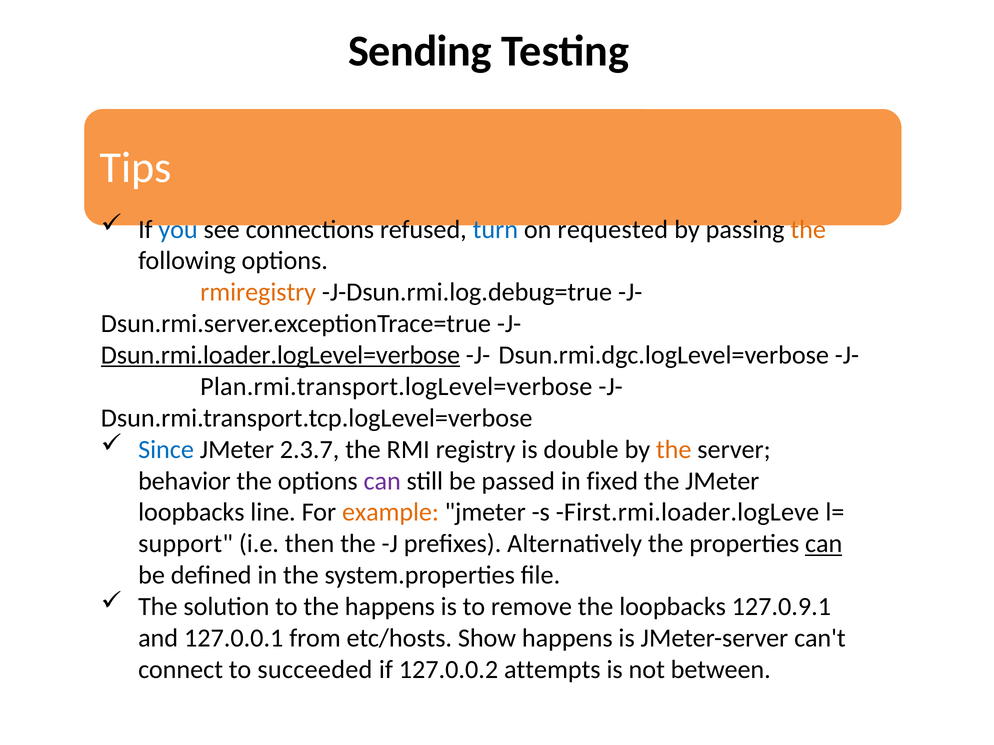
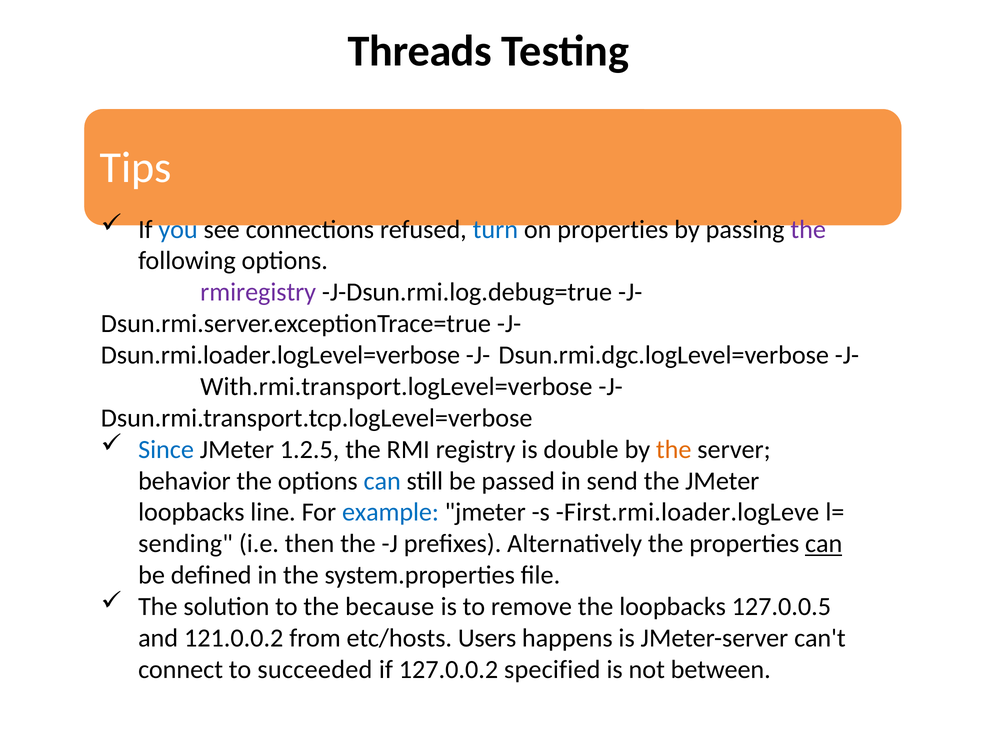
Sending: Sending -> Threads
on requested: requested -> properties
the at (808, 230) colour: orange -> purple
rmiregistry colour: orange -> purple
Dsun.rmi.loader.logLevel=verbose underline: present -> none
Plan.rmi.transport.logLevel=verbose: Plan.rmi.transport.logLevel=verbose -> With.rmi.transport.logLevel=verbose
2.3.7: 2.3.7 -> 1.2.5
can at (382, 481) colour: purple -> blue
fixed: fixed -> send
example colour: orange -> blue
support: support -> sending
the happens: happens -> because
127.0.9.1: 127.0.9.1 -> 127.0.0.5
127.0.0.1: 127.0.0.1 -> 121.0.0.2
Show: Show -> Users
attempts: attempts -> specified
